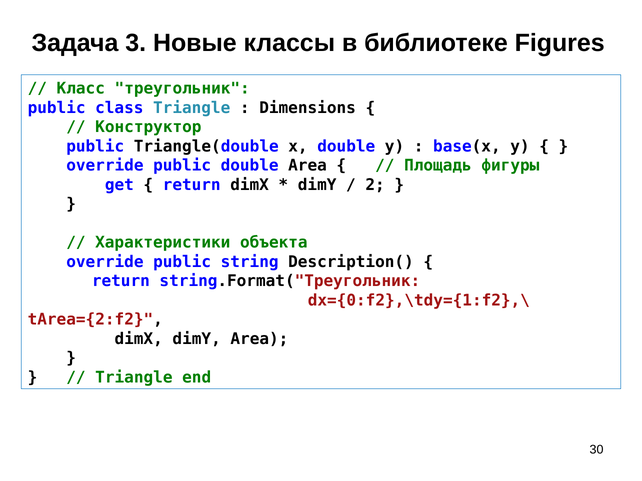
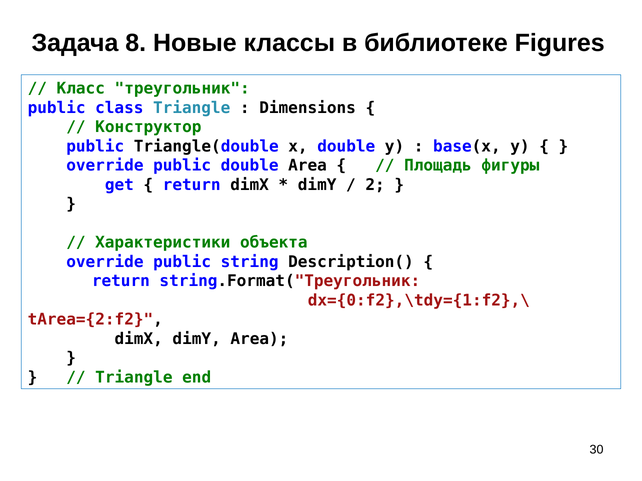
3: 3 -> 8
